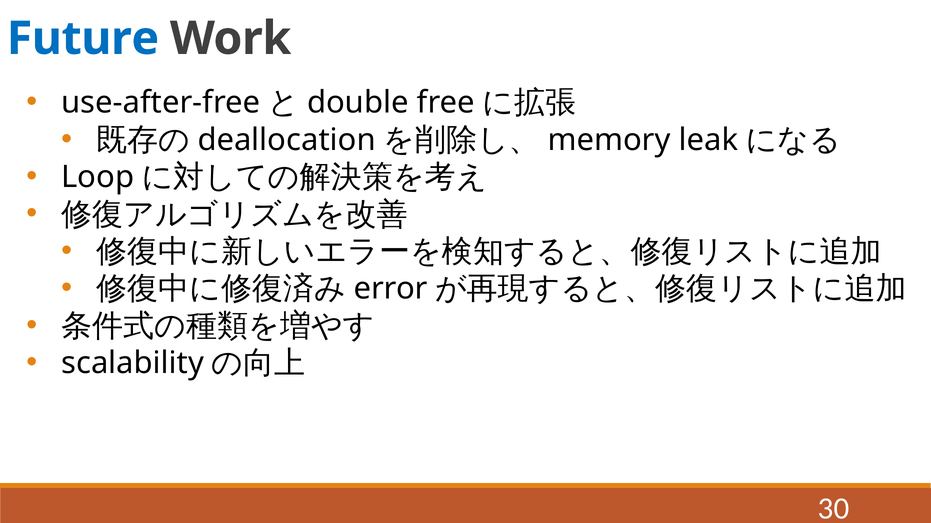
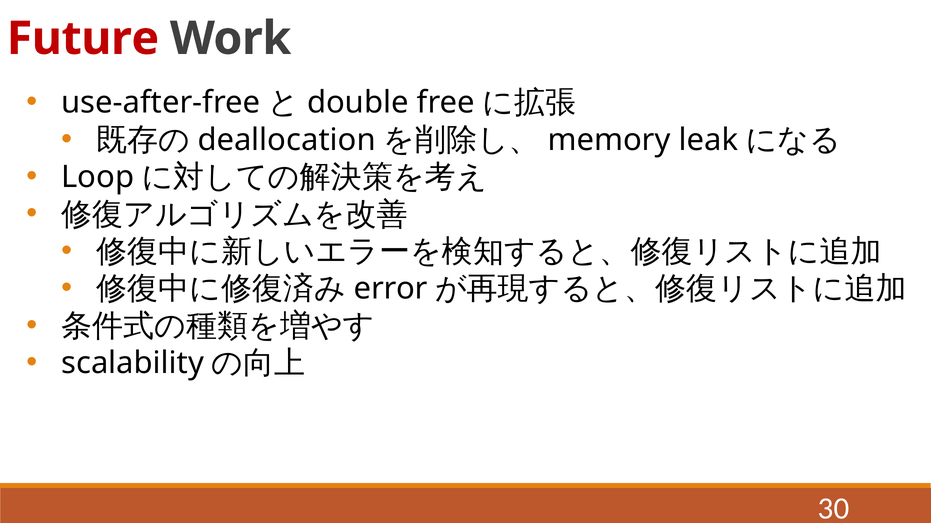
Future colour: blue -> red
